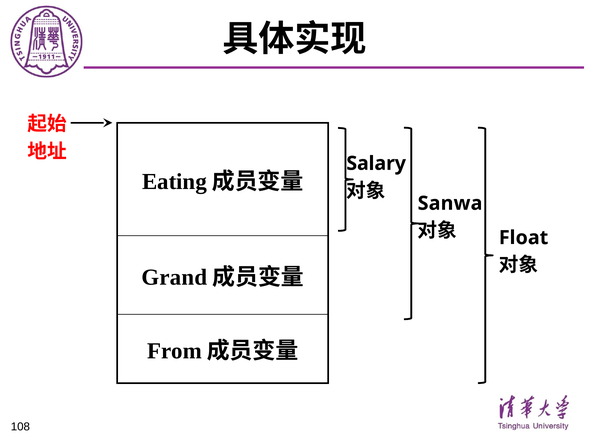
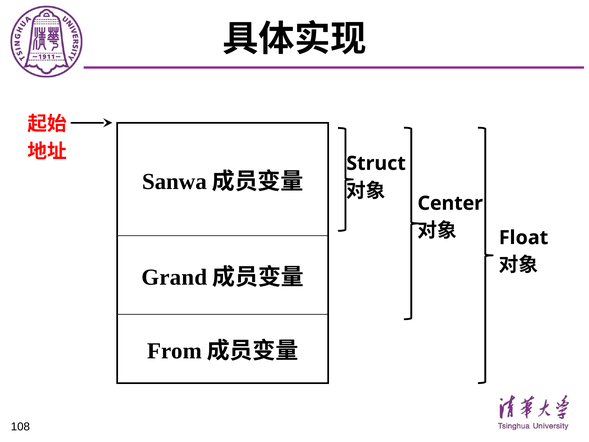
Salary: Salary -> Struct
Eating: Eating -> Sanwa
Sanwa: Sanwa -> Center
